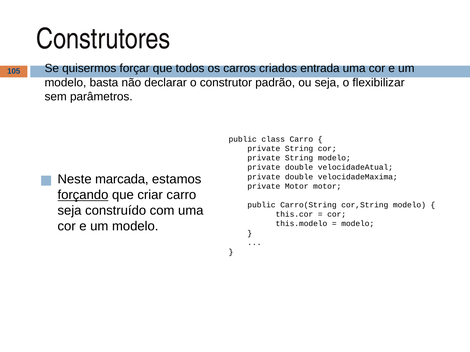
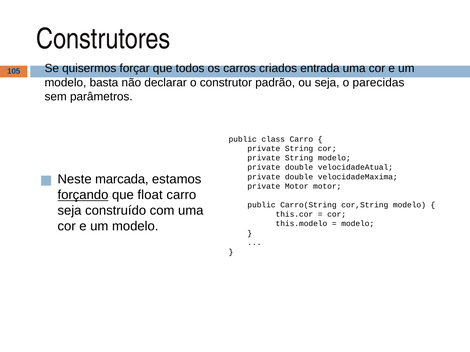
flexibilizar: flexibilizar -> parecidas
criar: criar -> float
